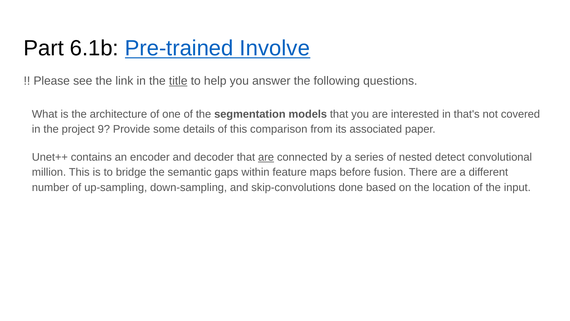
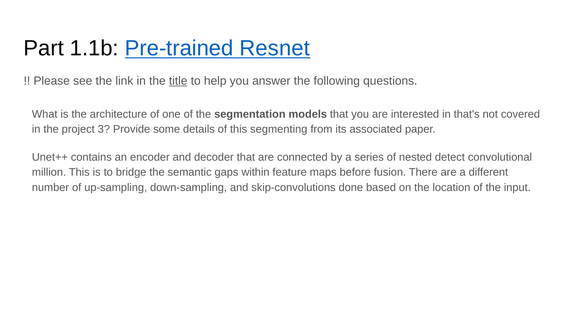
6.1b: 6.1b -> 1.1b
Involve: Involve -> Resnet
9: 9 -> 3
comparison: comparison -> segmenting
are at (266, 157) underline: present -> none
